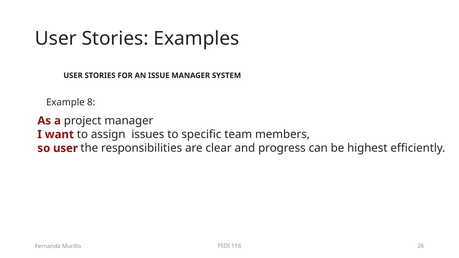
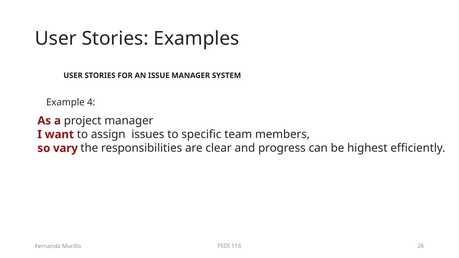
8: 8 -> 4
so user: user -> vary
